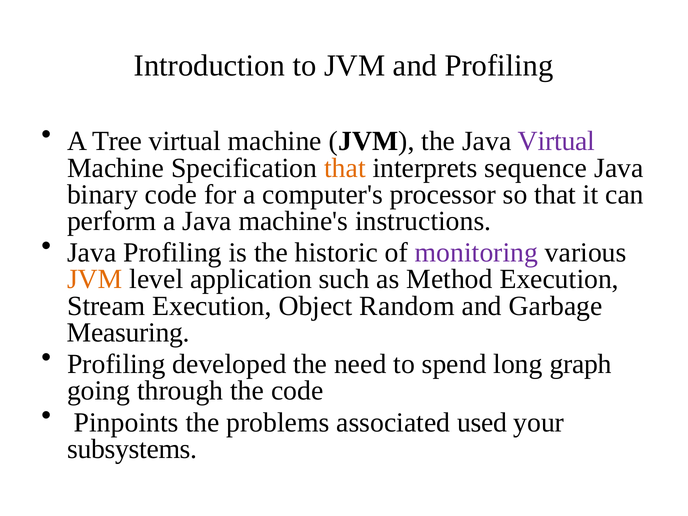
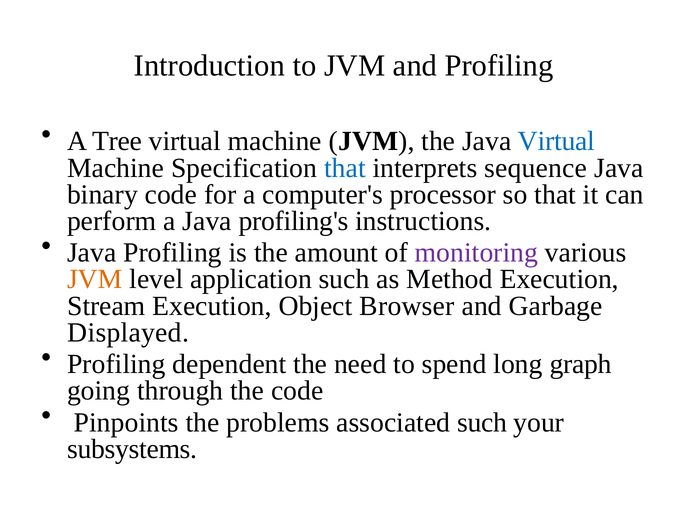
Virtual at (556, 141) colour: purple -> blue
that at (345, 168) colour: orange -> blue
machine's: machine's -> profiling's
historic: historic -> amount
Random: Random -> Browser
Measuring: Measuring -> Displayed
developed: developed -> dependent
associated used: used -> such
